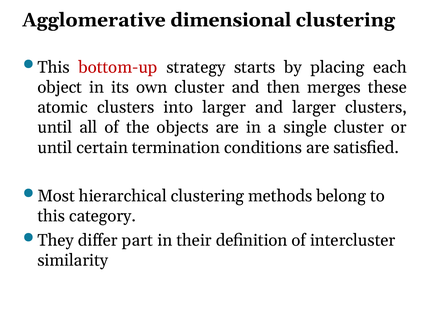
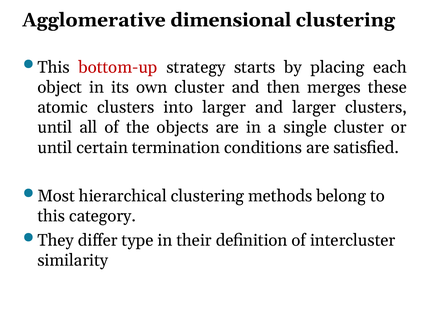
part: part -> type
